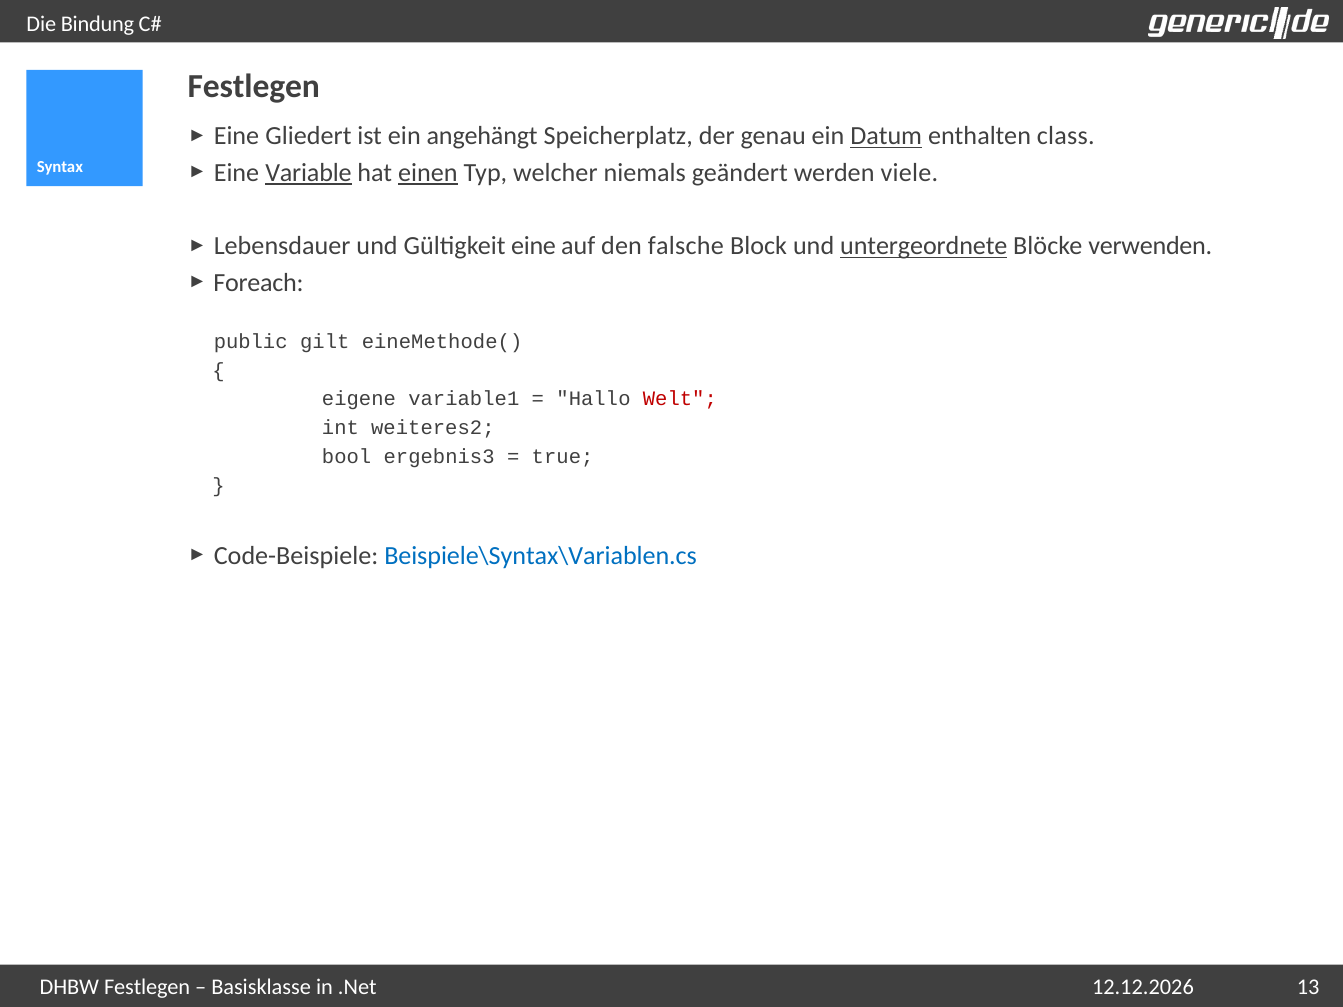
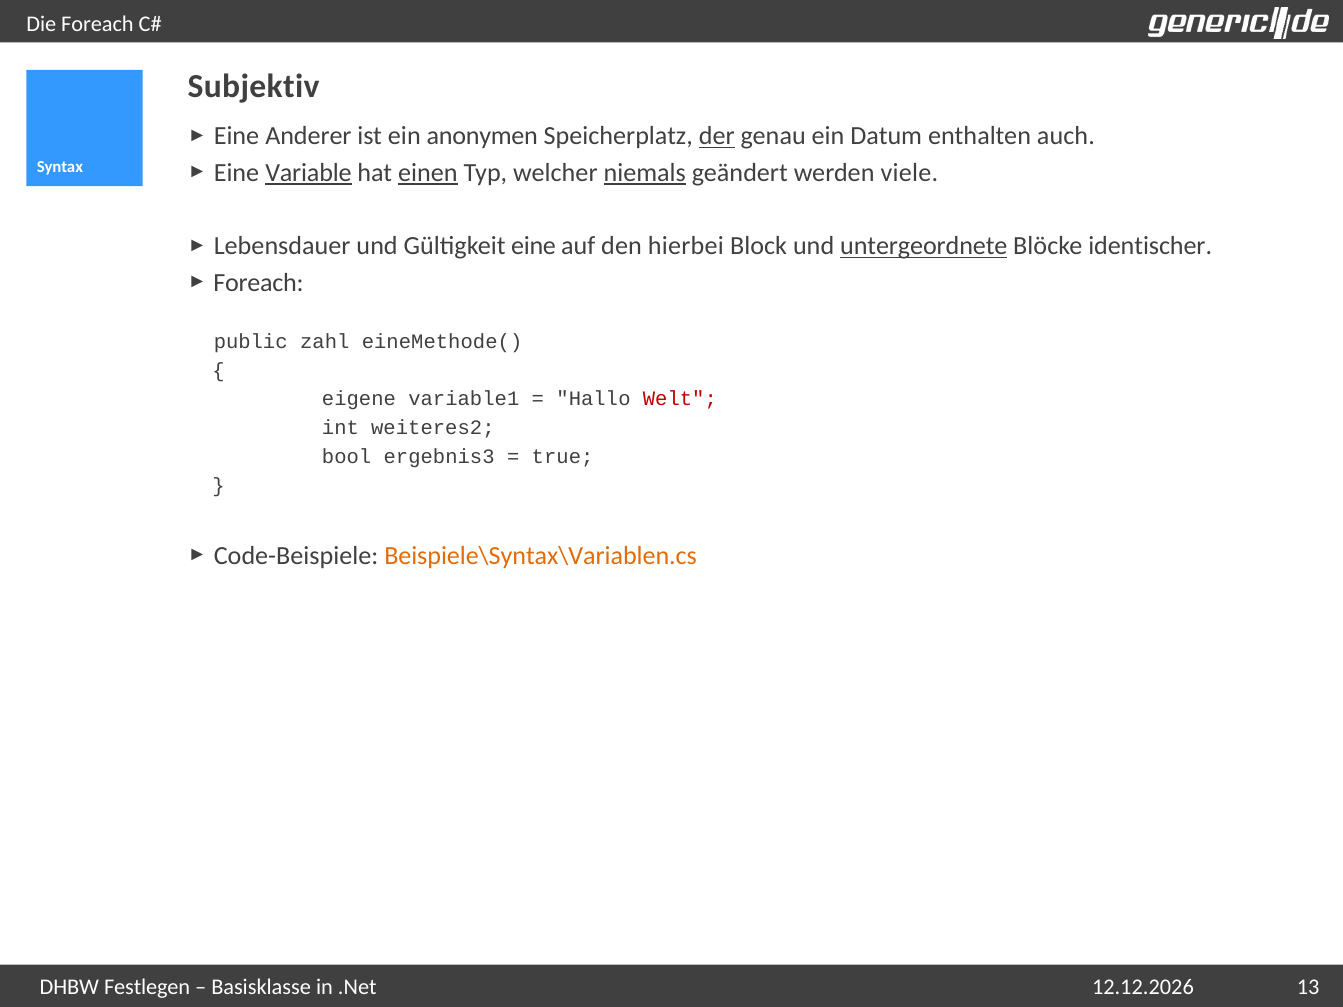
Die Bindung: Bindung -> Foreach
Festlegen at (254, 87): Festlegen -> Subjektiv
Gliedert: Gliedert -> Anderer
angehängt: angehängt -> anonymen
der underline: none -> present
Datum underline: present -> none
class: class -> auch
niemals underline: none -> present
falsche: falsche -> hierbei
verwenden: verwenden -> identischer
gilt: gilt -> zahl
Beispiele\Syntax\Variablen.cs colour: blue -> orange
